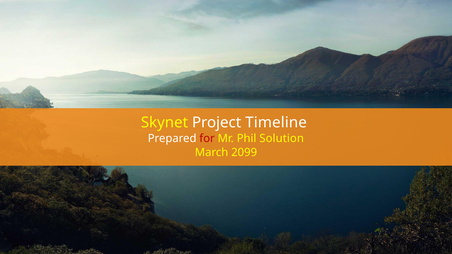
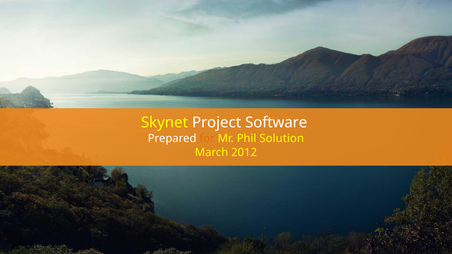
Timeline: Timeline -> Software
for colour: red -> orange
2099: 2099 -> 2012
